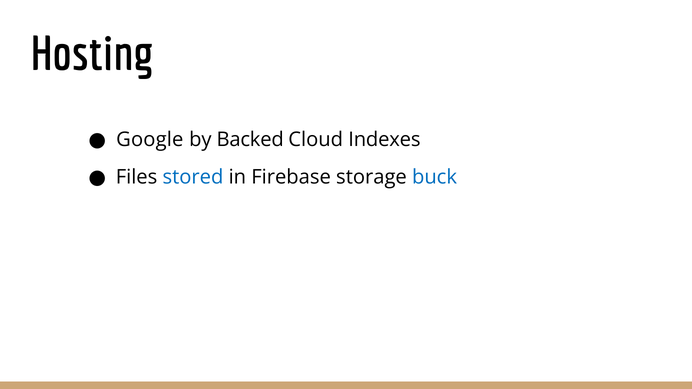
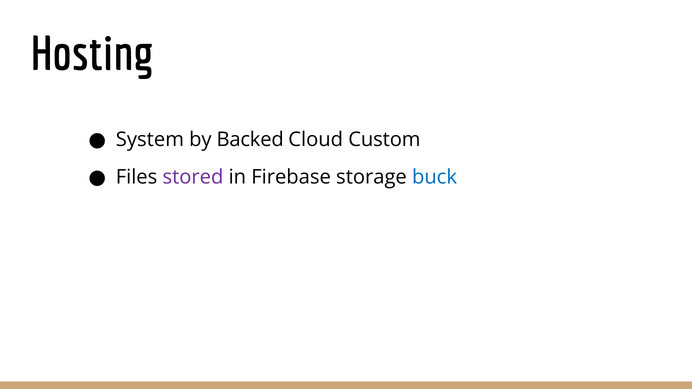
Google: Google -> System
Indexes: Indexes -> Custom
stored colour: blue -> purple
